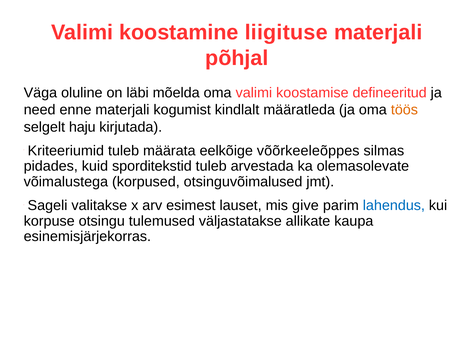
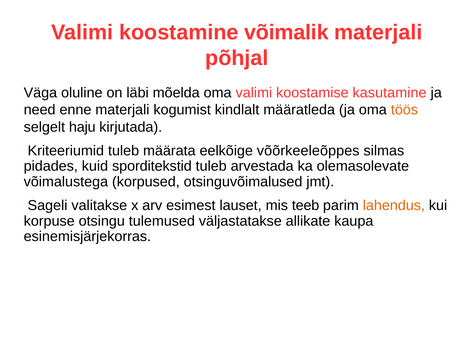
liigituse: liigituse -> võimalik
defineeritud: defineeritud -> kasutamine
give: give -> teeb
lahendus colour: blue -> orange
